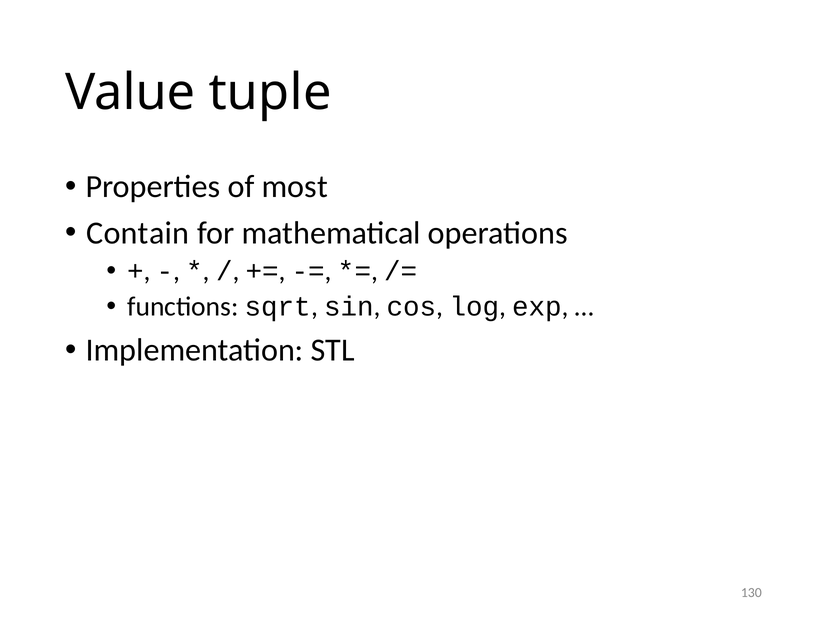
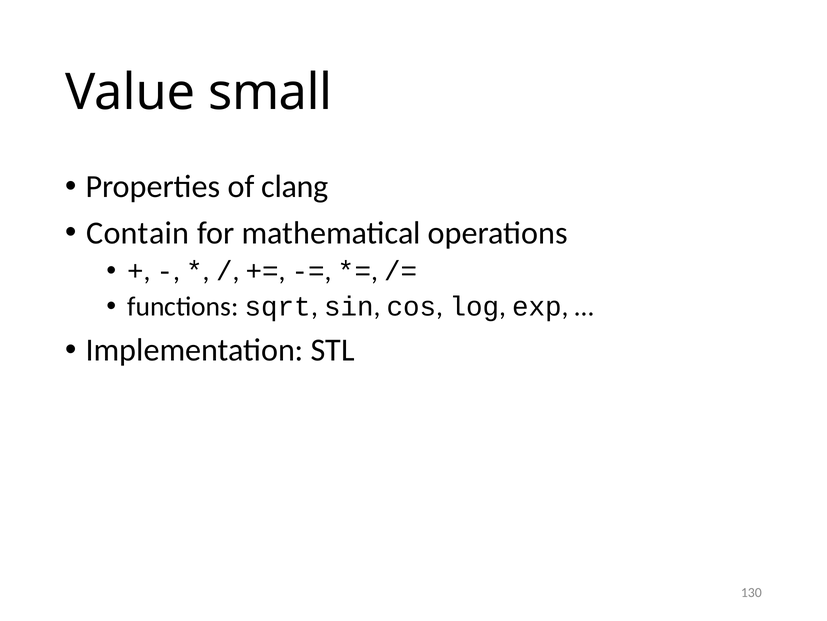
tuple: tuple -> small
most: most -> clang
